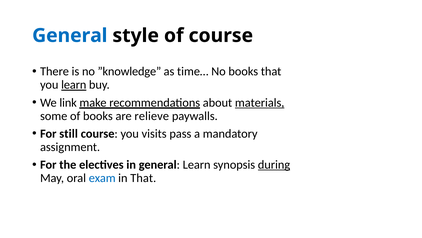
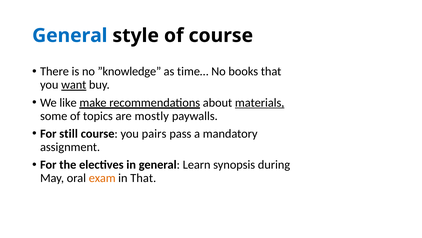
you learn: learn -> want
link: link -> like
of books: books -> topics
relieve: relieve -> mostly
visits: visits -> pairs
during underline: present -> none
exam colour: blue -> orange
